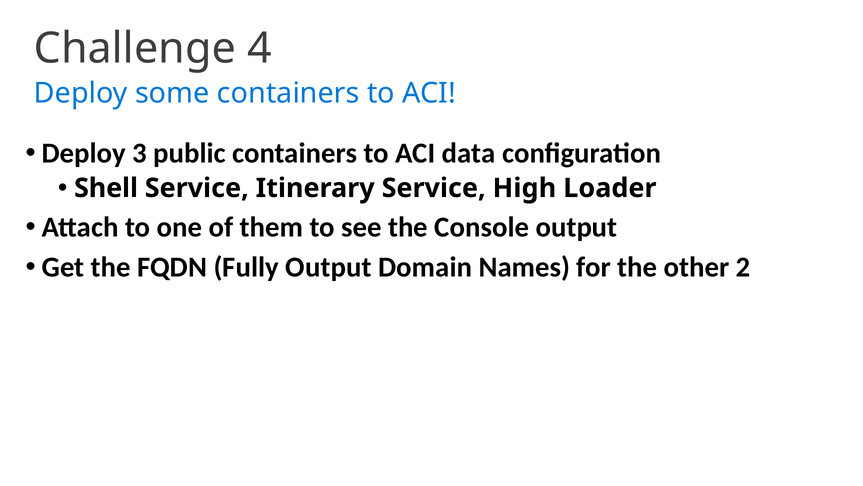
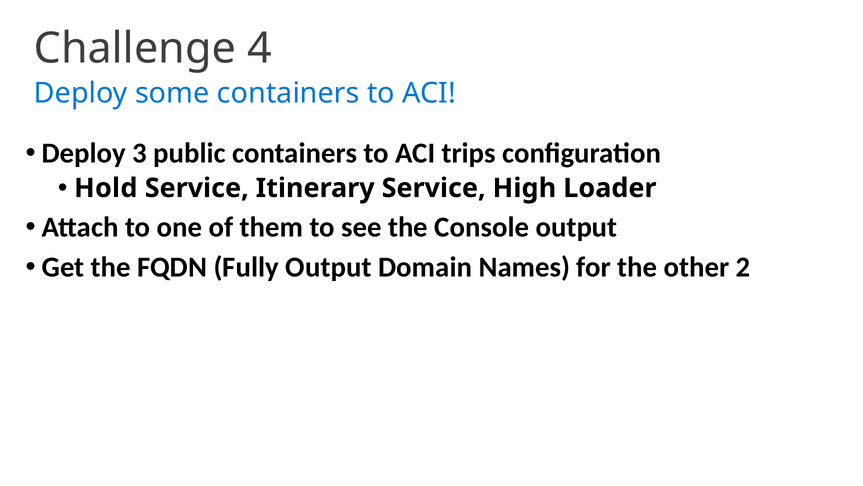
data: data -> trips
Shell: Shell -> Hold
